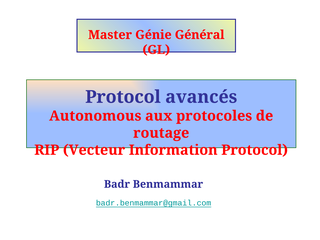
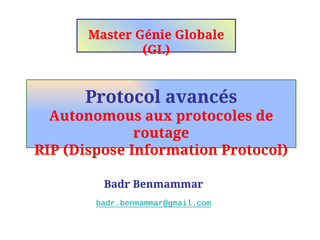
Général: Général -> Globale
Vecteur: Vecteur -> Dispose
